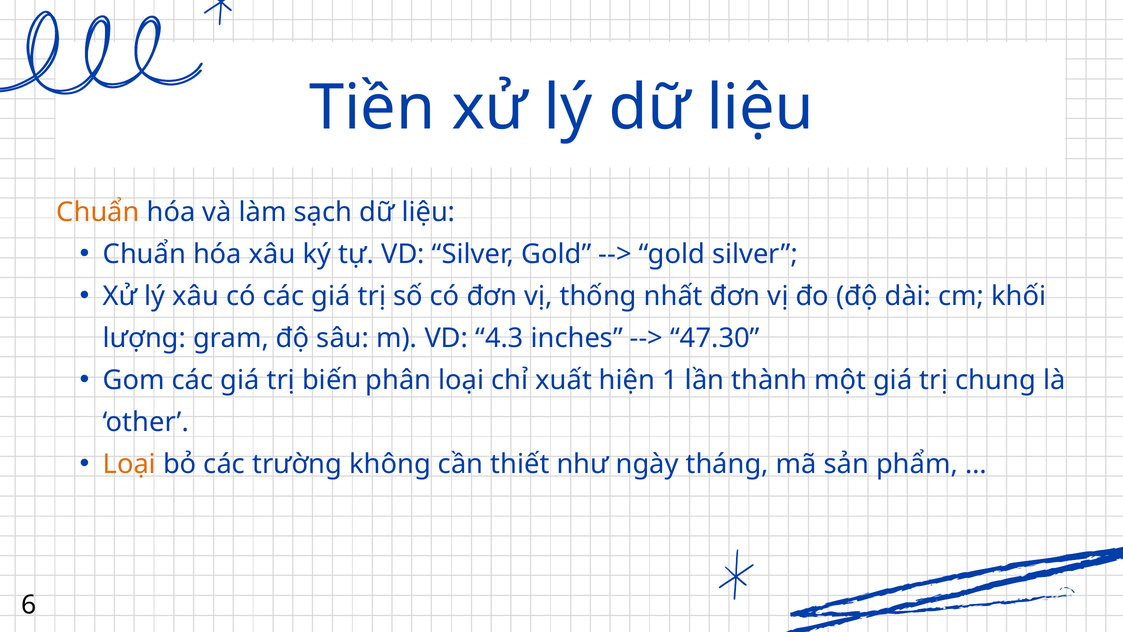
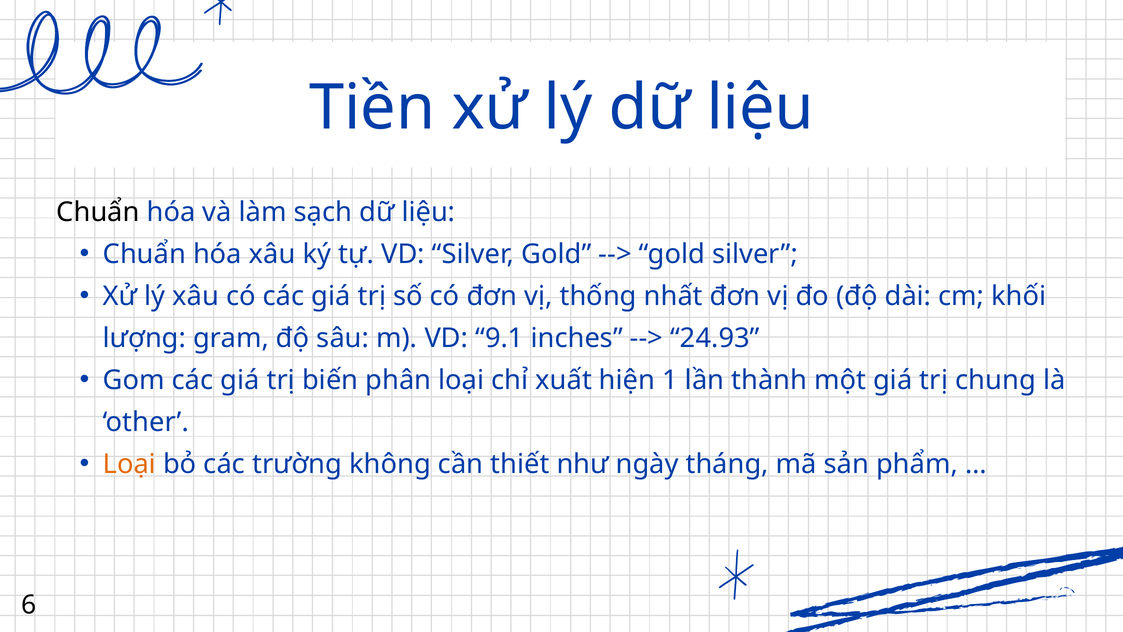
Chuẩn at (98, 212) colour: orange -> black
4.3: 4.3 -> 9.1
47.30: 47.30 -> 24.93
